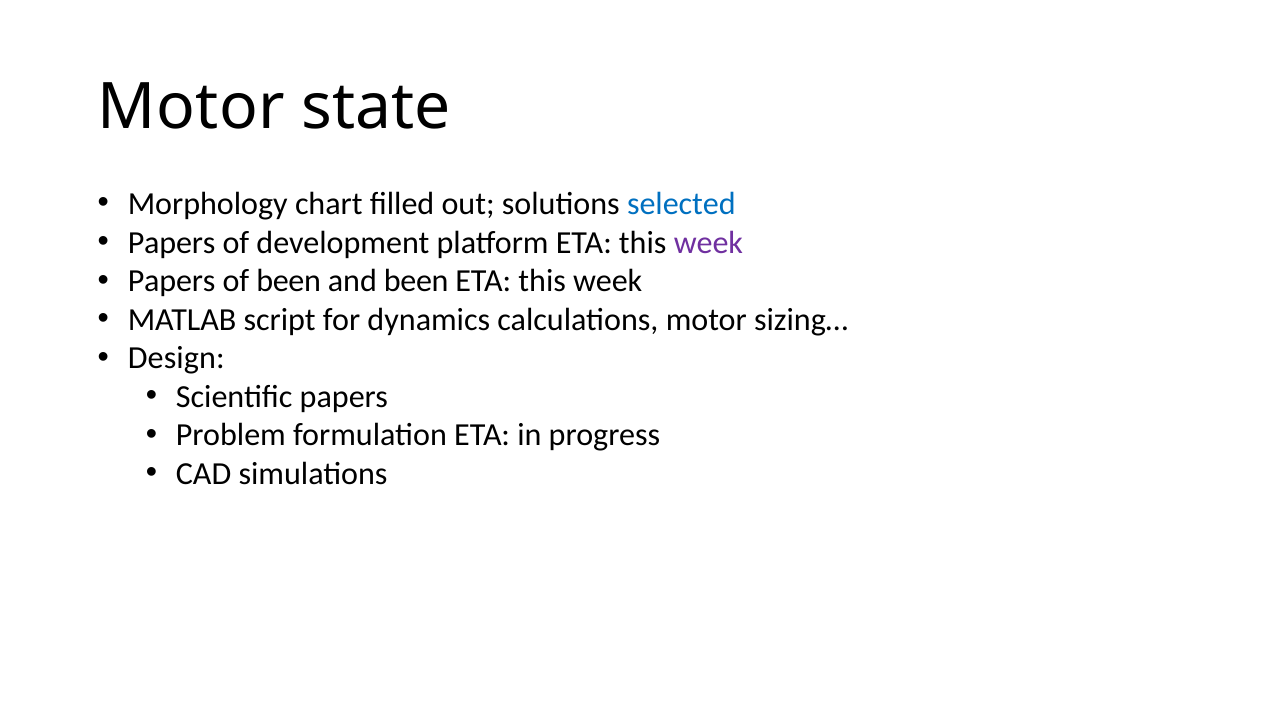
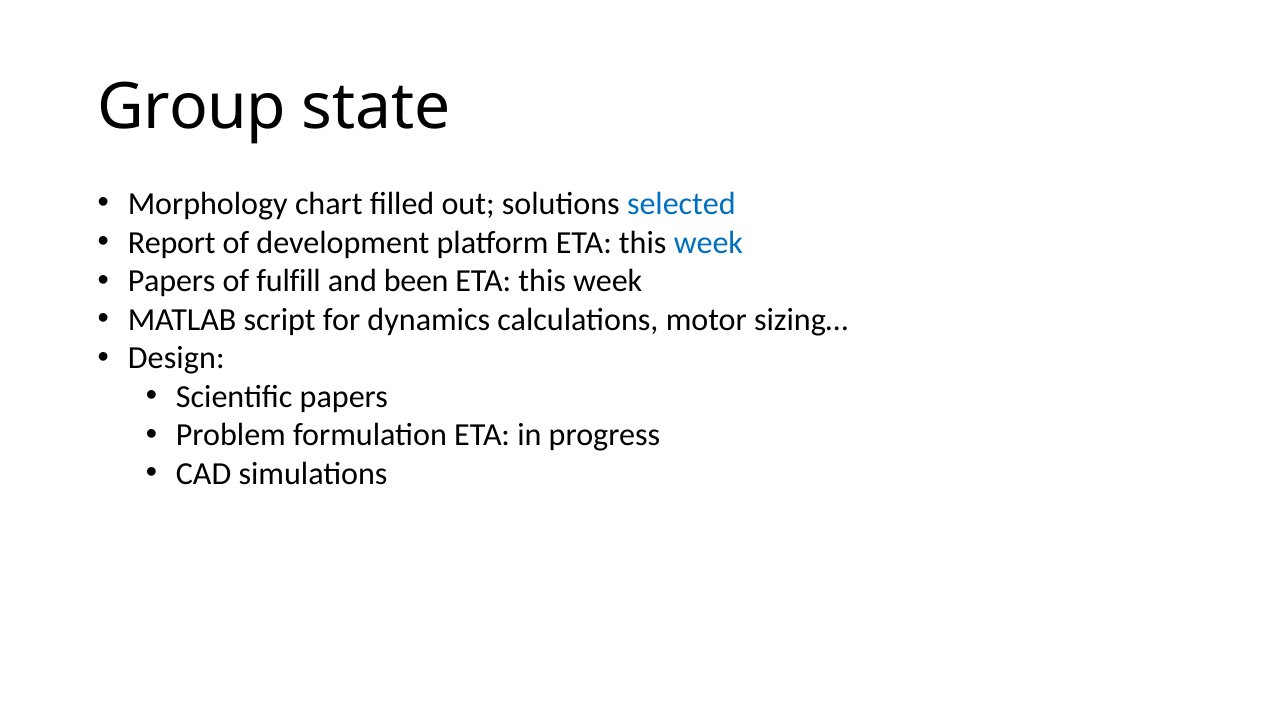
Motor at (191, 108): Motor -> Group
Papers at (172, 243): Papers -> Report
week at (708, 243) colour: purple -> blue
of been: been -> fulfill
